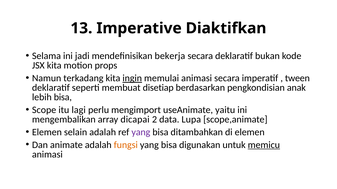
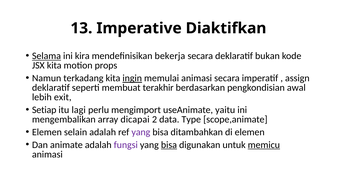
Selama underline: none -> present
jadi: jadi -> kira
tween: tween -> assign
disetiap: disetiap -> terakhir
anak: anak -> awal
lebih bisa: bisa -> exit
Scope: Scope -> Setiap
Lupa: Lupa -> Type
fungsi colour: orange -> purple
bisa at (169, 145) underline: none -> present
